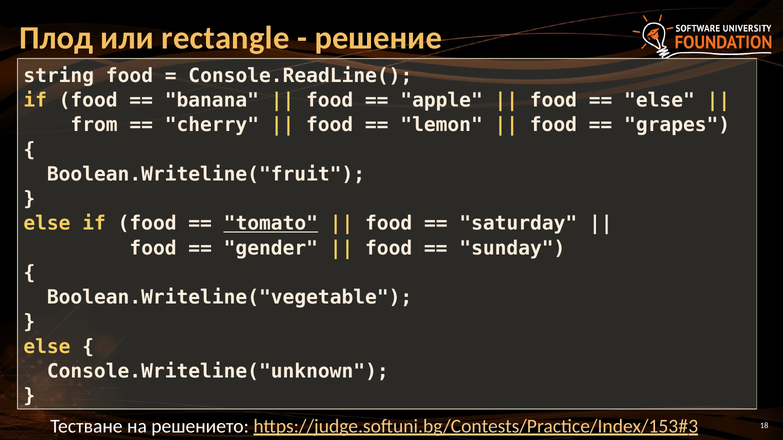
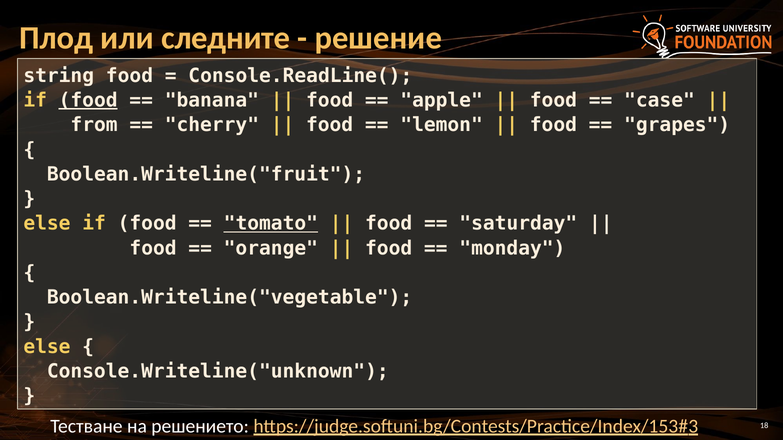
rectangle: rectangle -> следните
food at (88, 101) underline: none -> present
else at (659, 101): else -> case
gender: gender -> orange
sunday: sunday -> monday
